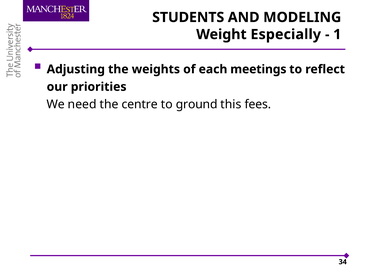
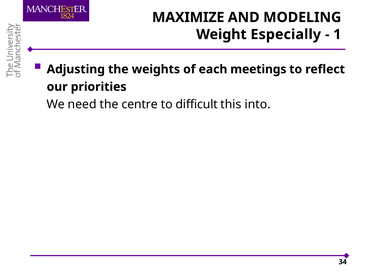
STUDENTS: STUDENTS -> MAXIMIZE
ground: ground -> difficult
fees: fees -> into
